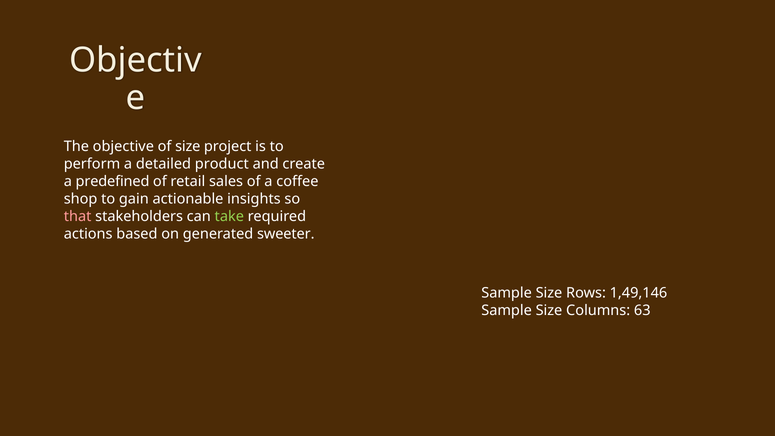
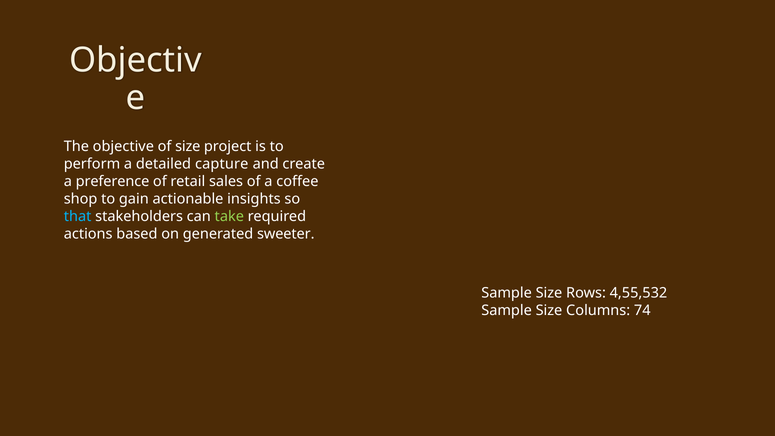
product: product -> capture
predefined: predefined -> preference
that colour: pink -> light blue
1,49,146: 1,49,146 -> 4,55,532
63: 63 -> 74
